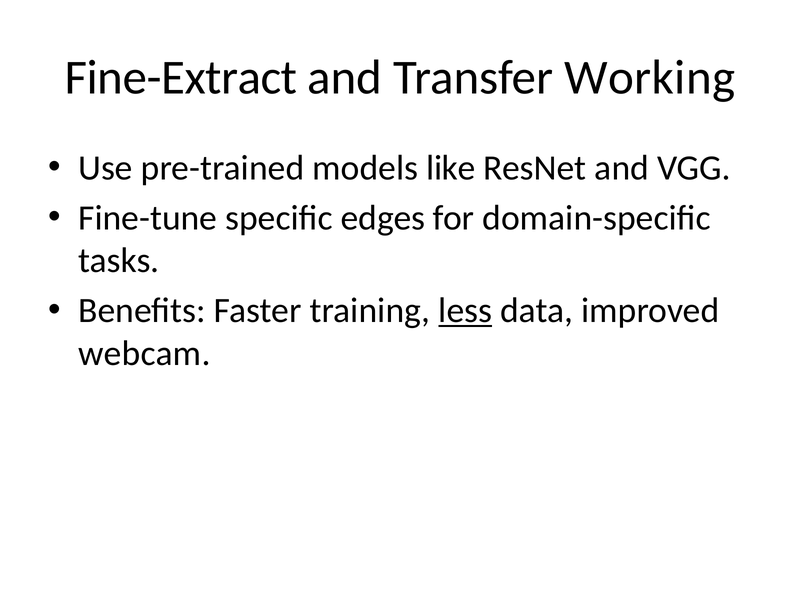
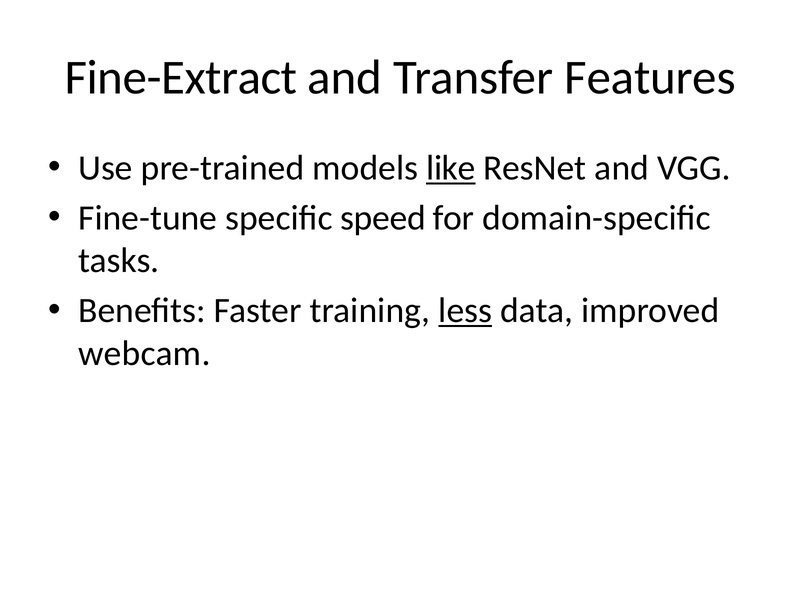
Working: Working -> Features
like underline: none -> present
edges: edges -> speed
